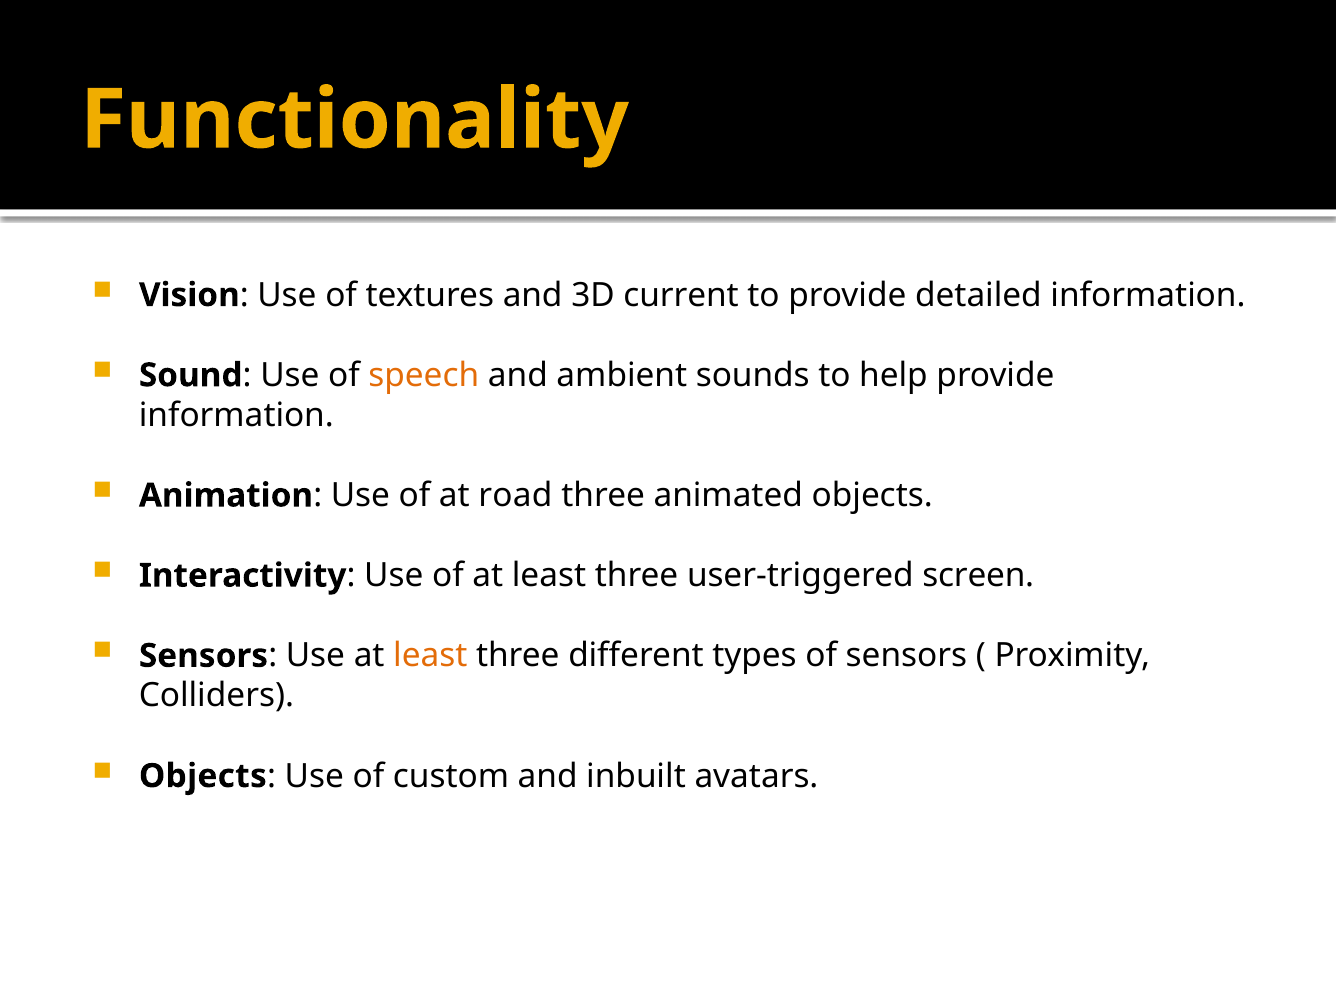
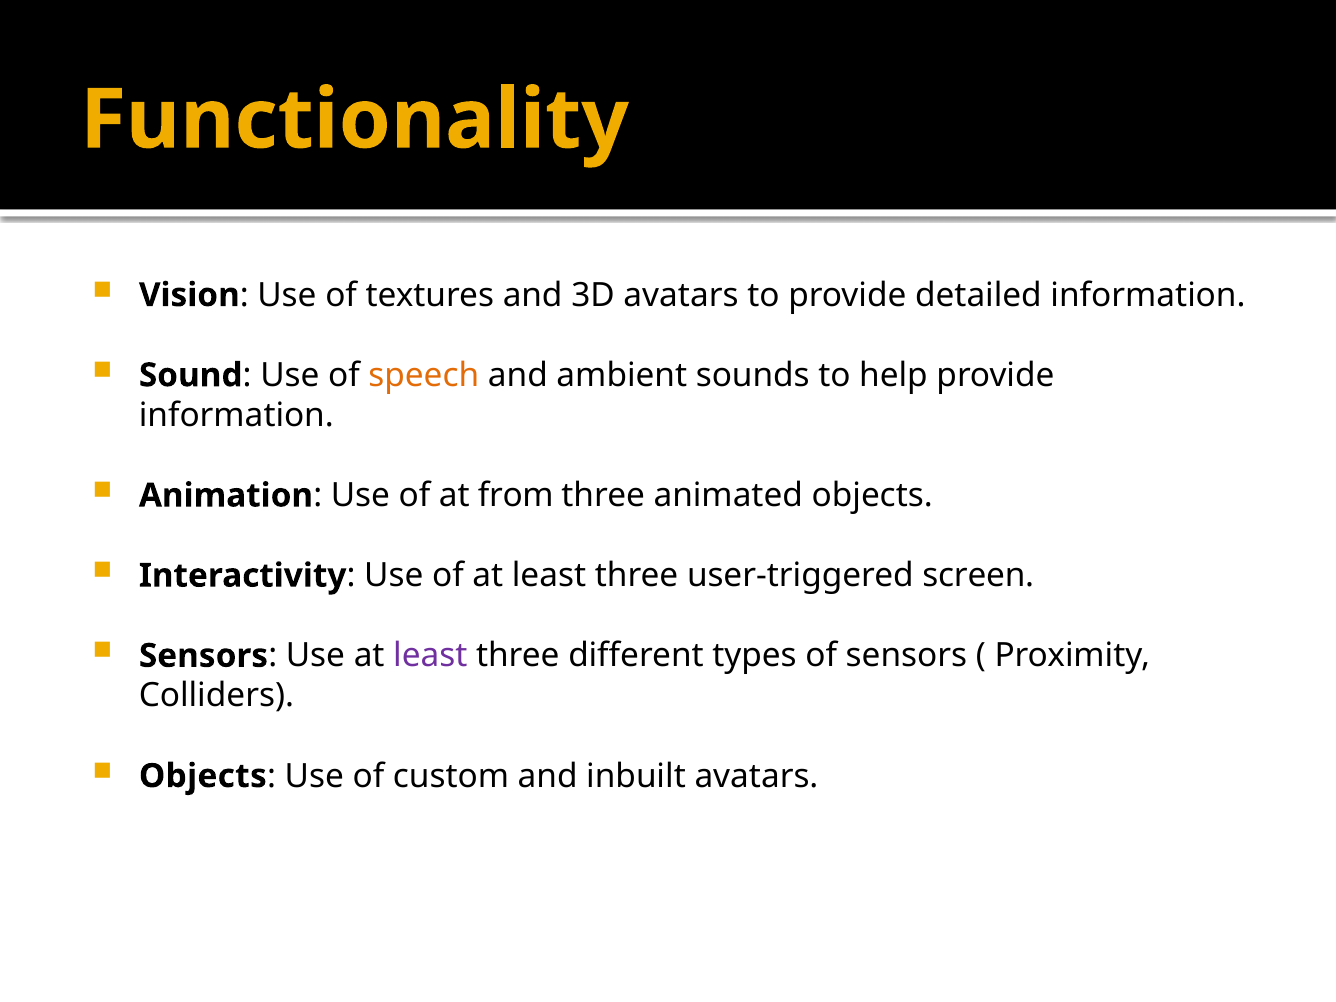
3D current: current -> avatars
road: road -> from
least at (430, 656) colour: orange -> purple
